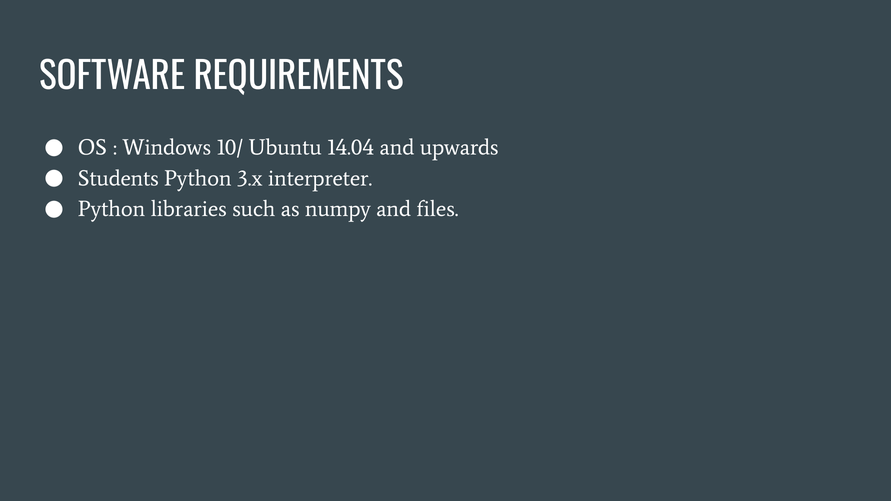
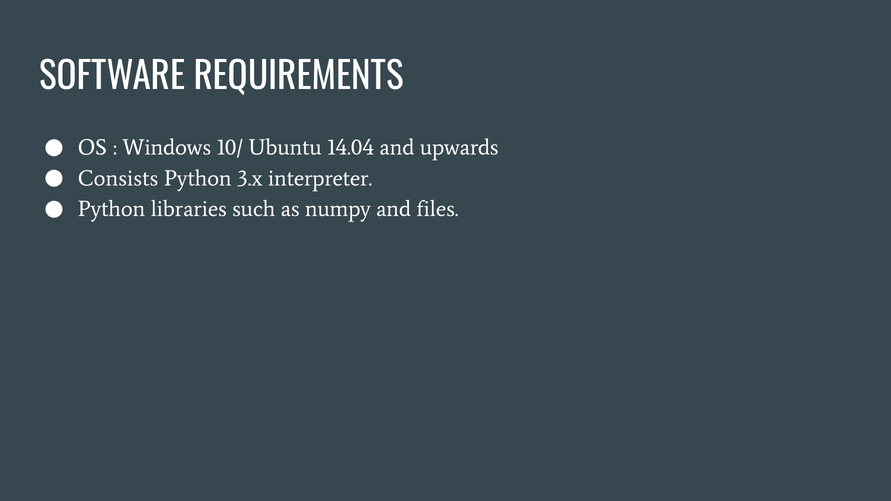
Students: Students -> Consists
